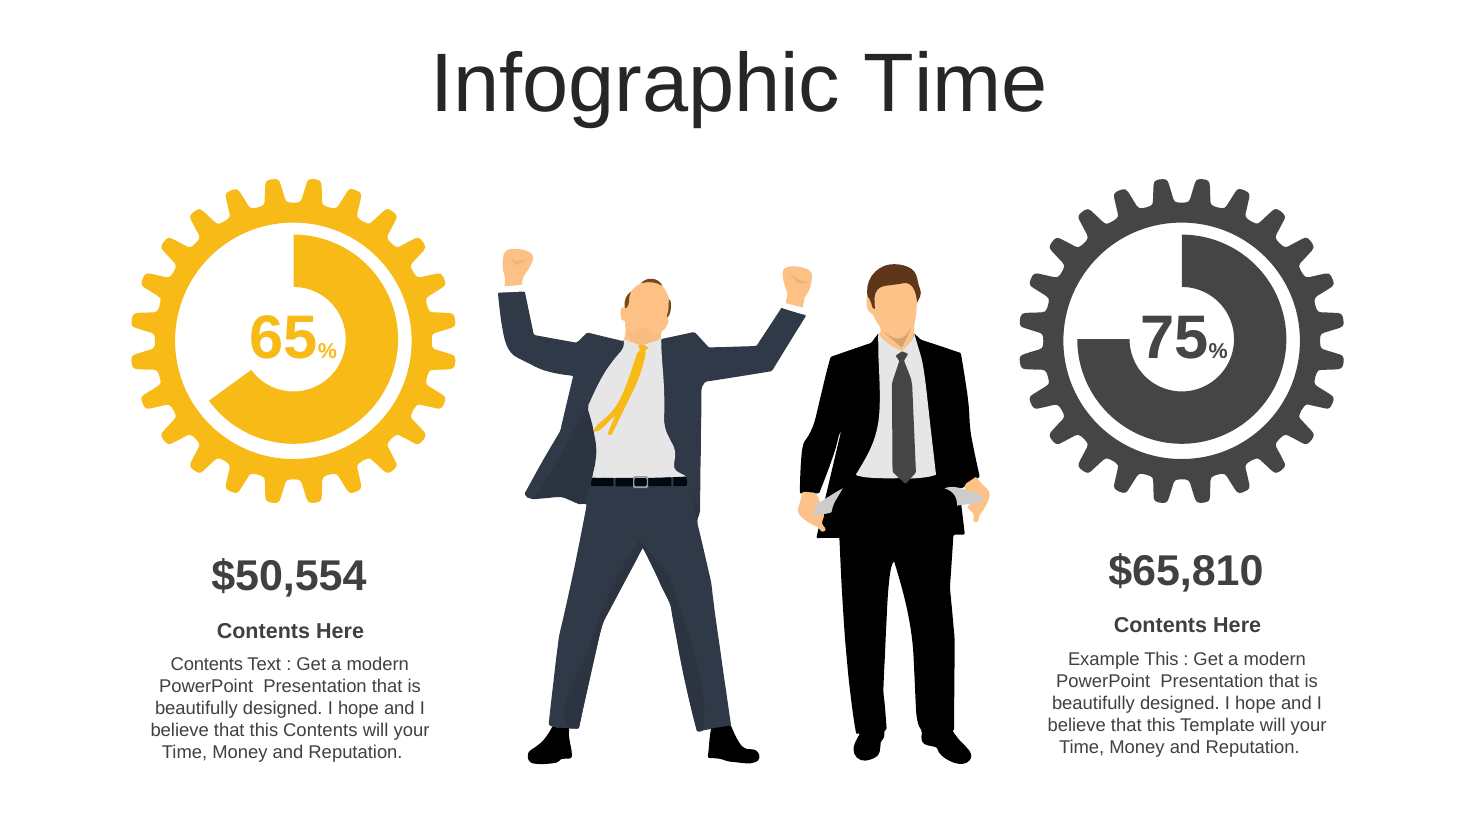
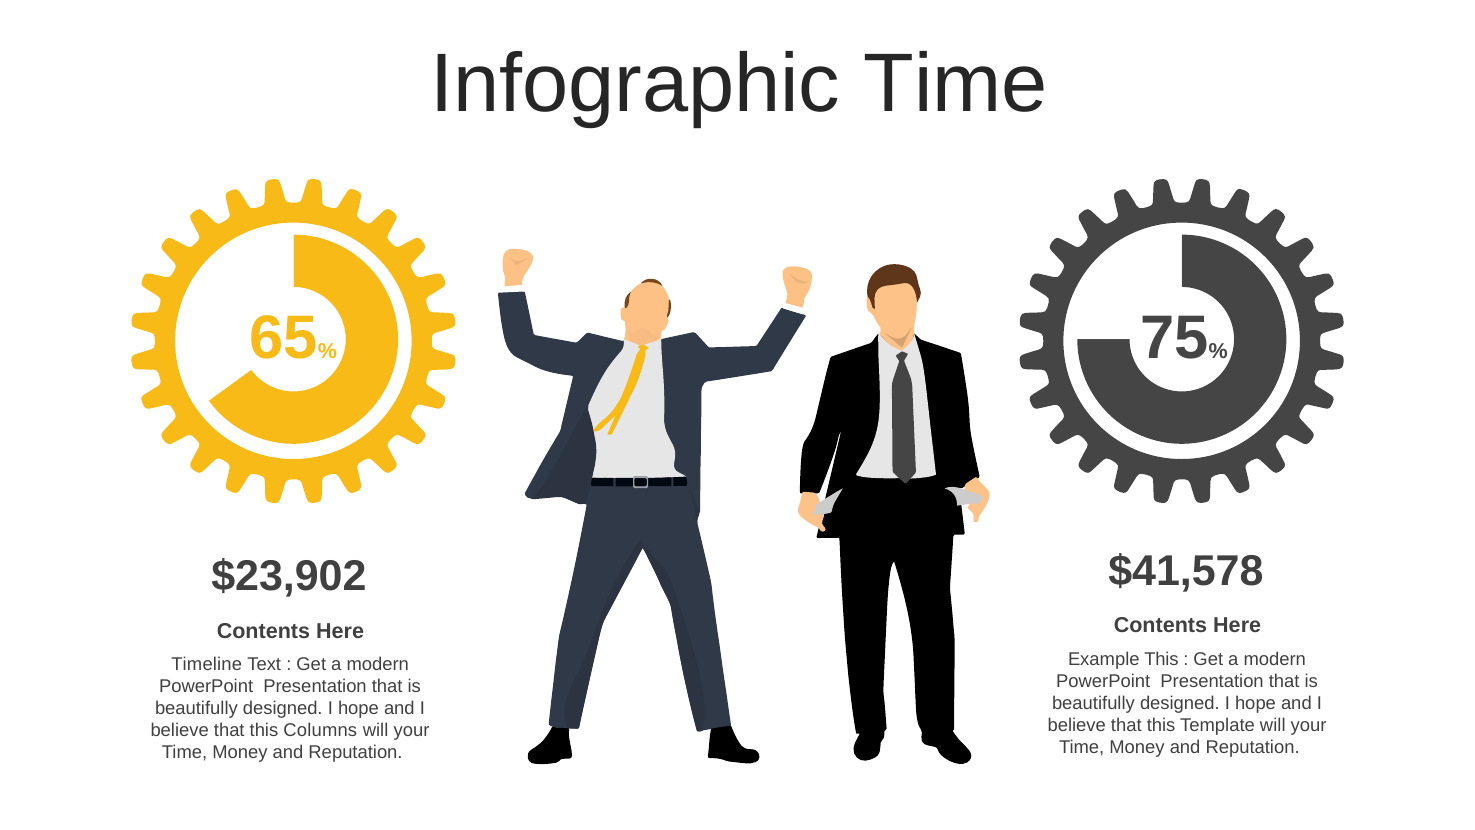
$65,810: $65,810 -> $41,578
$50,554: $50,554 -> $23,902
Contents at (207, 664): Contents -> Timeline
this Contents: Contents -> Columns
